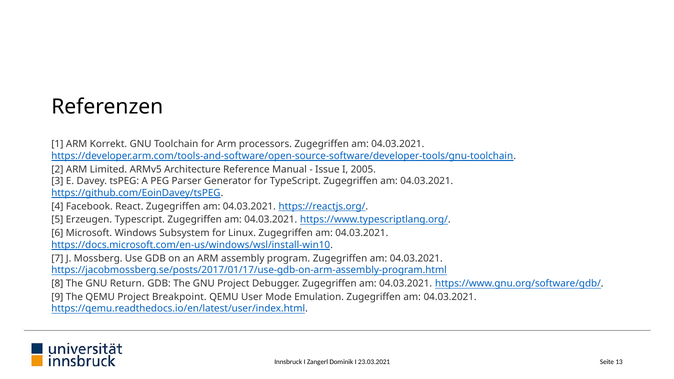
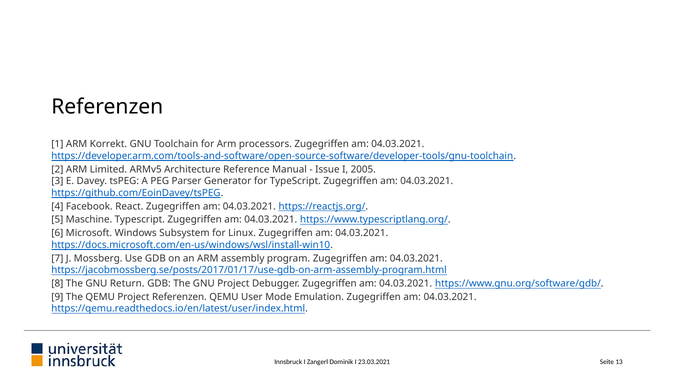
Erzeugen: Erzeugen -> Maschine
Project Breakpoint: Breakpoint -> Referenzen
